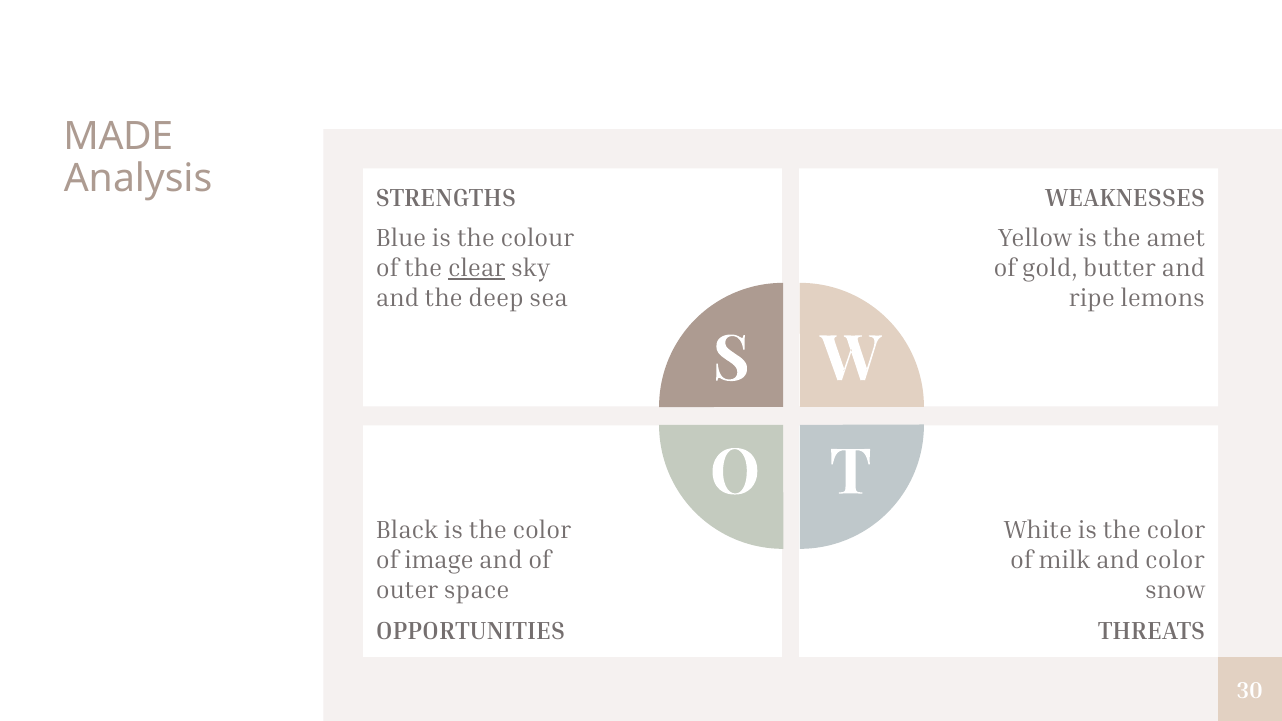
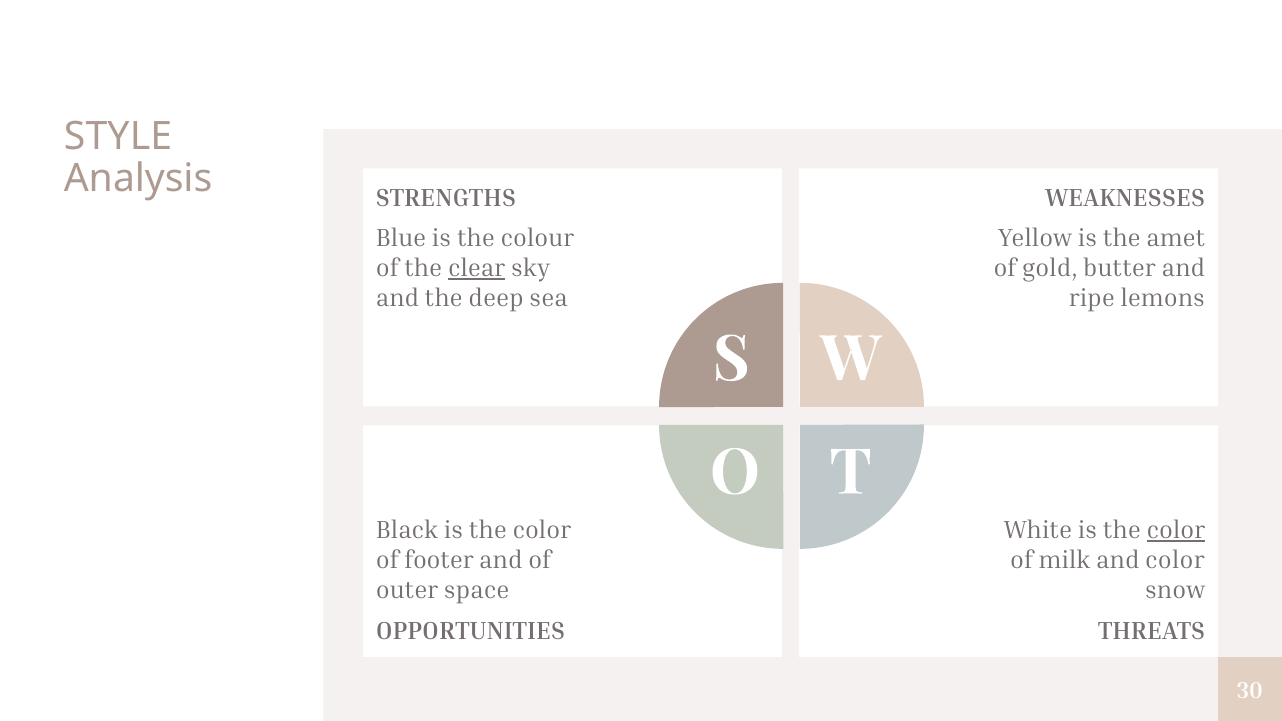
MADE: MADE -> STYLE
color at (1176, 531) underline: none -> present
image: image -> footer
